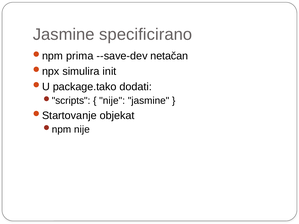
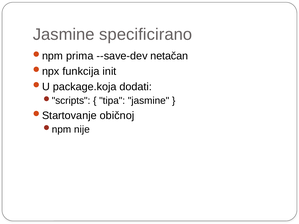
simulira: simulira -> funkcija
package.tako: package.tako -> package.koja
nije at (112, 101): nije -> tipa
objekat: objekat -> običnoj
